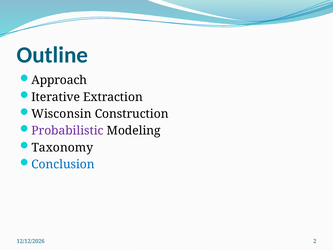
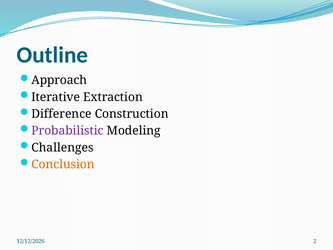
Wisconsin: Wisconsin -> Difference
Taxonomy: Taxonomy -> Challenges
Conclusion colour: blue -> orange
